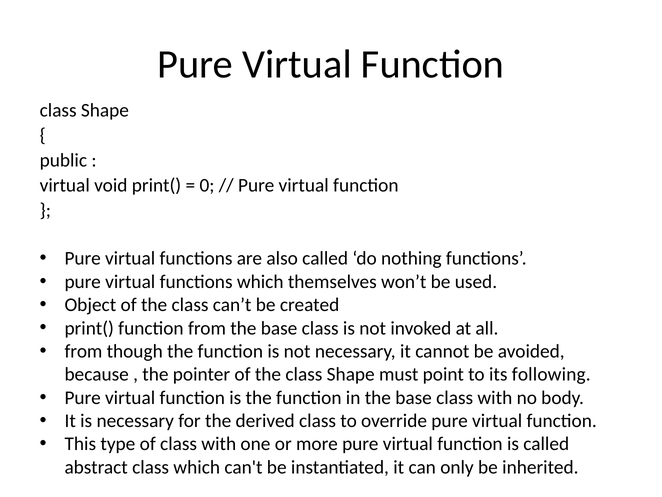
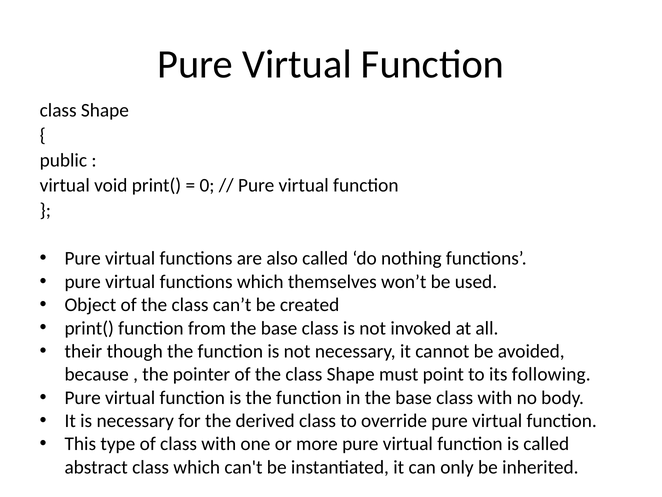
from at (83, 351): from -> their
